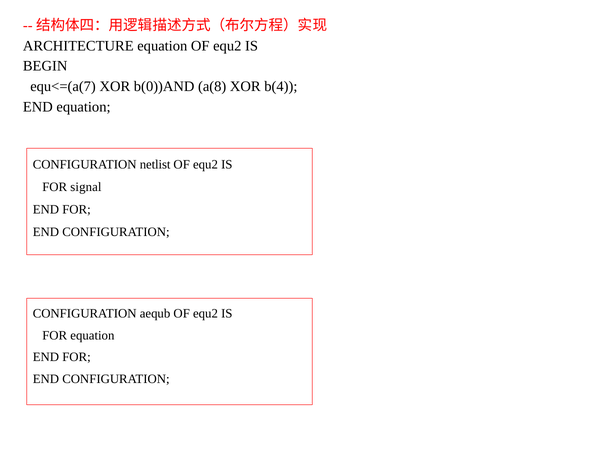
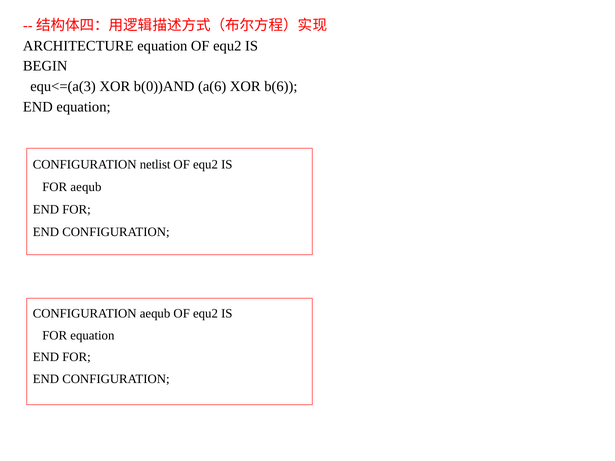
equ<=(a(7: equ<=(a(7 -> equ<=(a(3
a(8: a(8 -> a(6
b(4: b(4 -> b(6
FOR signal: signal -> aequb
